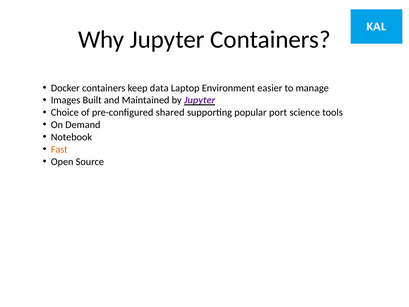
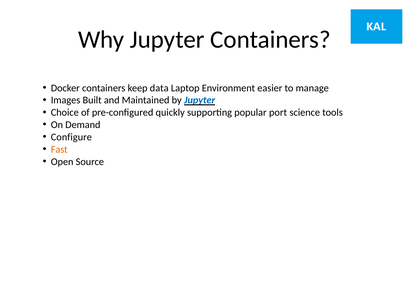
Jupyter at (200, 100) colour: purple -> blue
shared: shared -> quickly
Notebook: Notebook -> Configure
